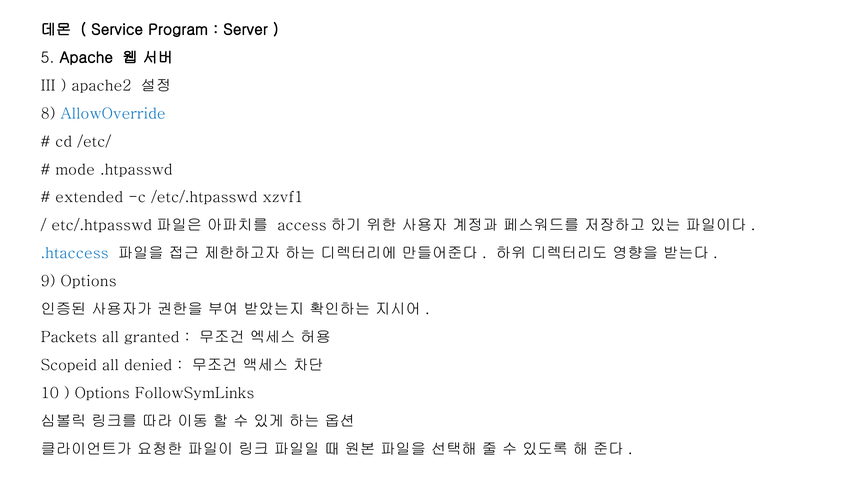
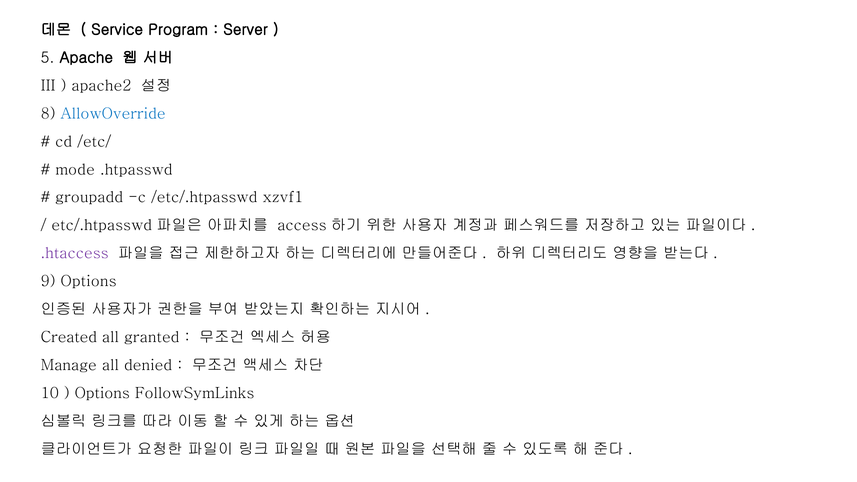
extended: extended -> groupadd
.htaccess colour: blue -> purple
Packets: Packets -> Created
Scopeid: Scopeid -> Manage
